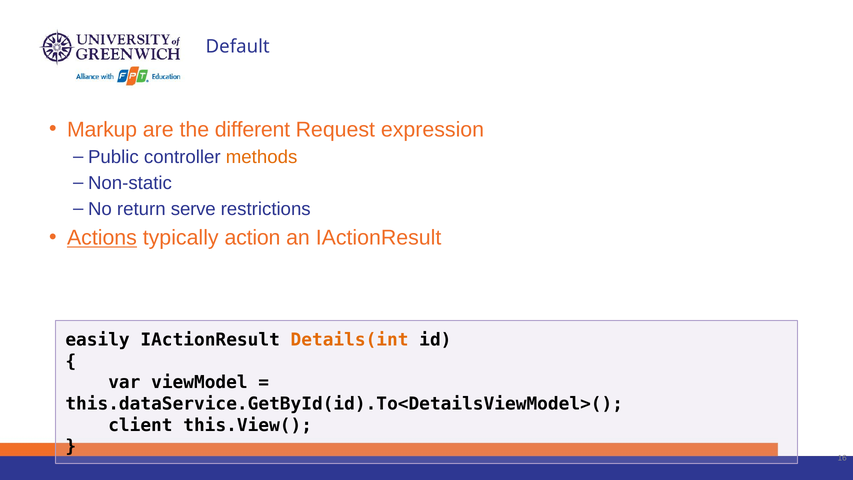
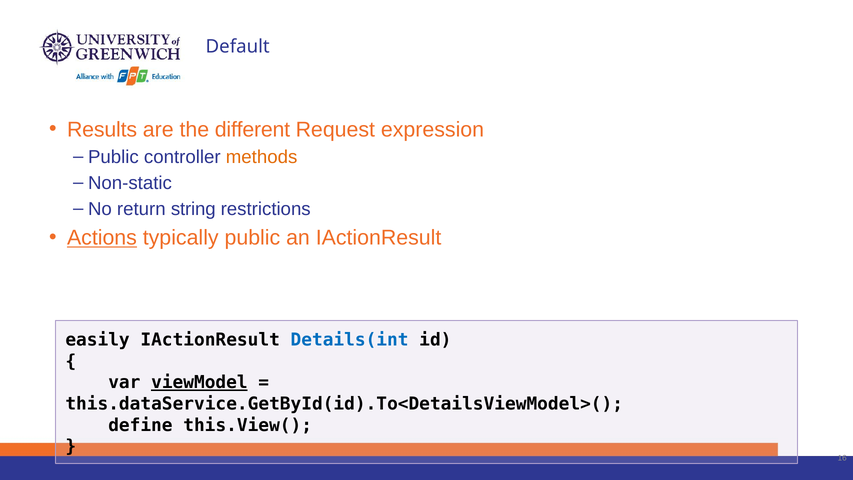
Markup: Markup -> Results
serve: serve -> string
typically action: action -> public
Details(int colour: orange -> blue
viewModel underline: none -> present
client: client -> define
